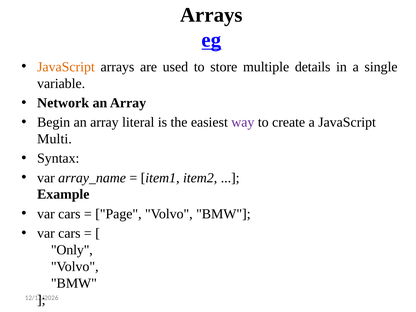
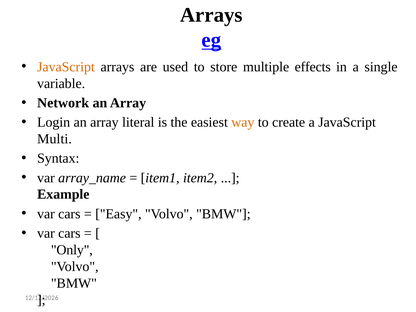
details: details -> effects
Begin: Begin -> Login
way colour: purple -> orange
Page: Page -> Easy
